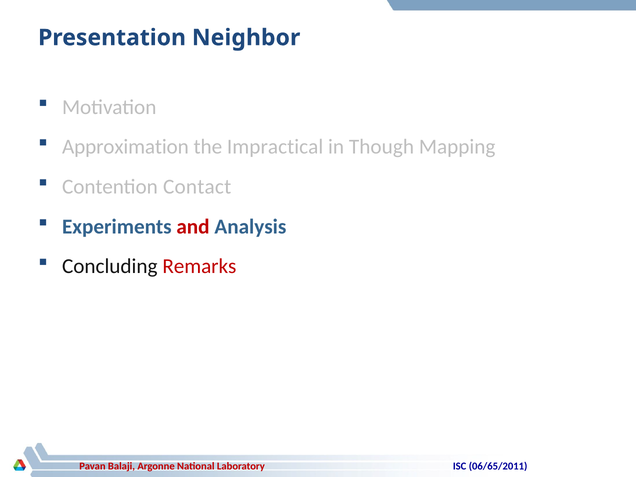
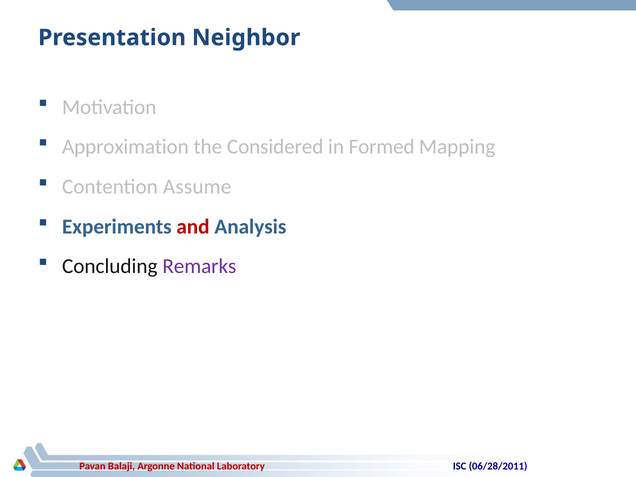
Impractical: Impractical -> Considered
Though: Though -> Formed
Contact: Contact -> Assume
Remarks colour: red -> purple
06/65/2011: 06/65/2011 -> 06/28/2011
